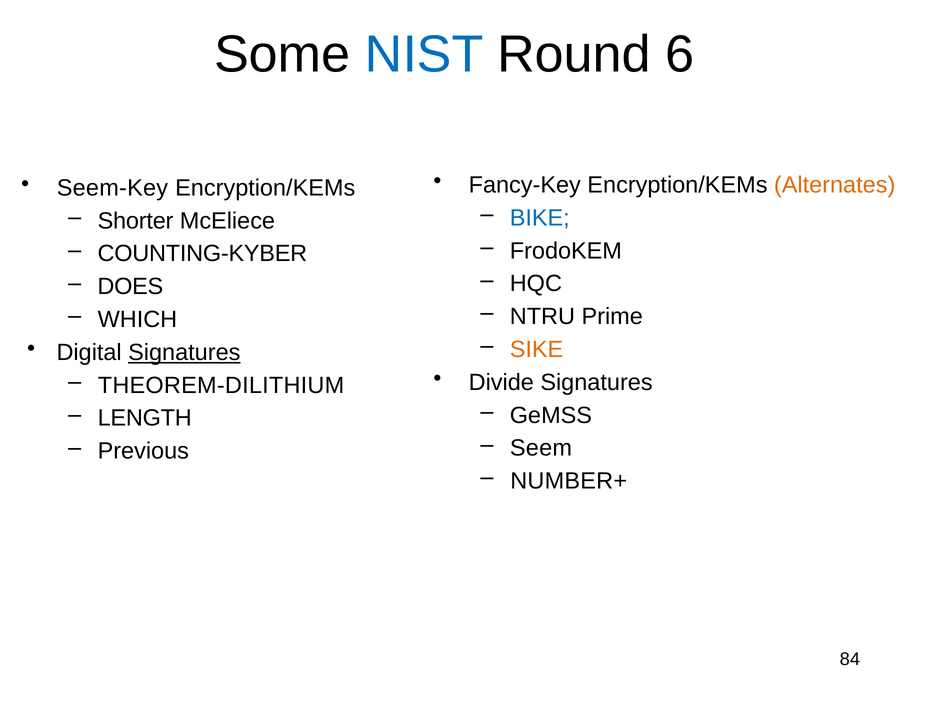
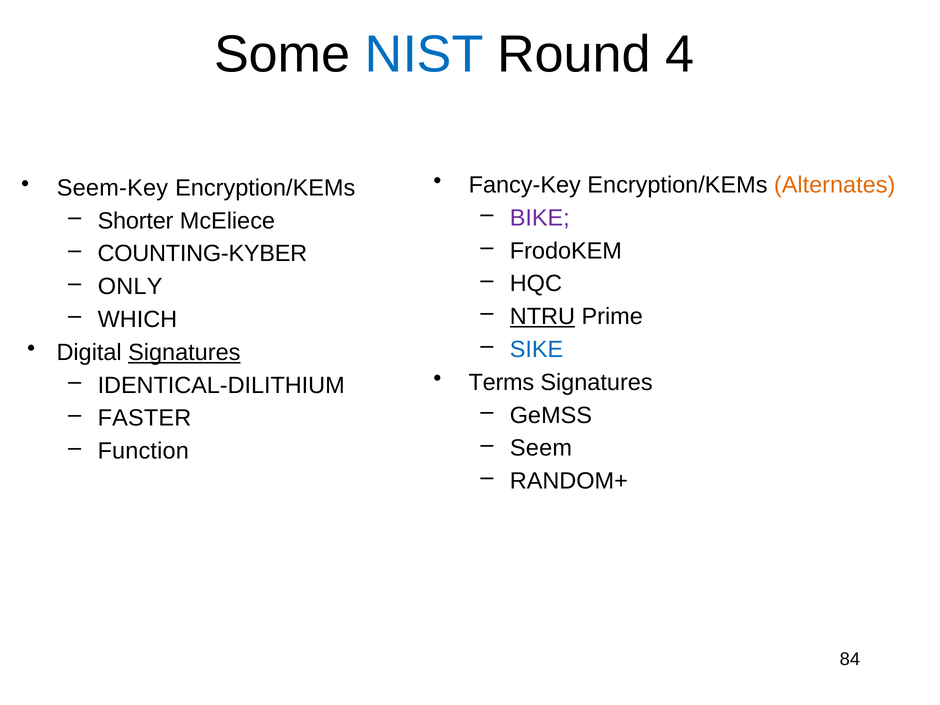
6: 6 -> 4
BIKE colour: blue -> purple
DOES: DOES -> ONLY
NTRU underline: none -> present
SIKE colour: orange -> blue
Divide: Divide -> Terms
THEOREM-DILITHIUM: THEOREM-DILITHIUM -> IDENTICAL-DILITHIUM
LENGTH: LENGTH -> FASTER
Previous: Previous -> Function
NUMBER+: NUMBER+ -> RANDOM+
